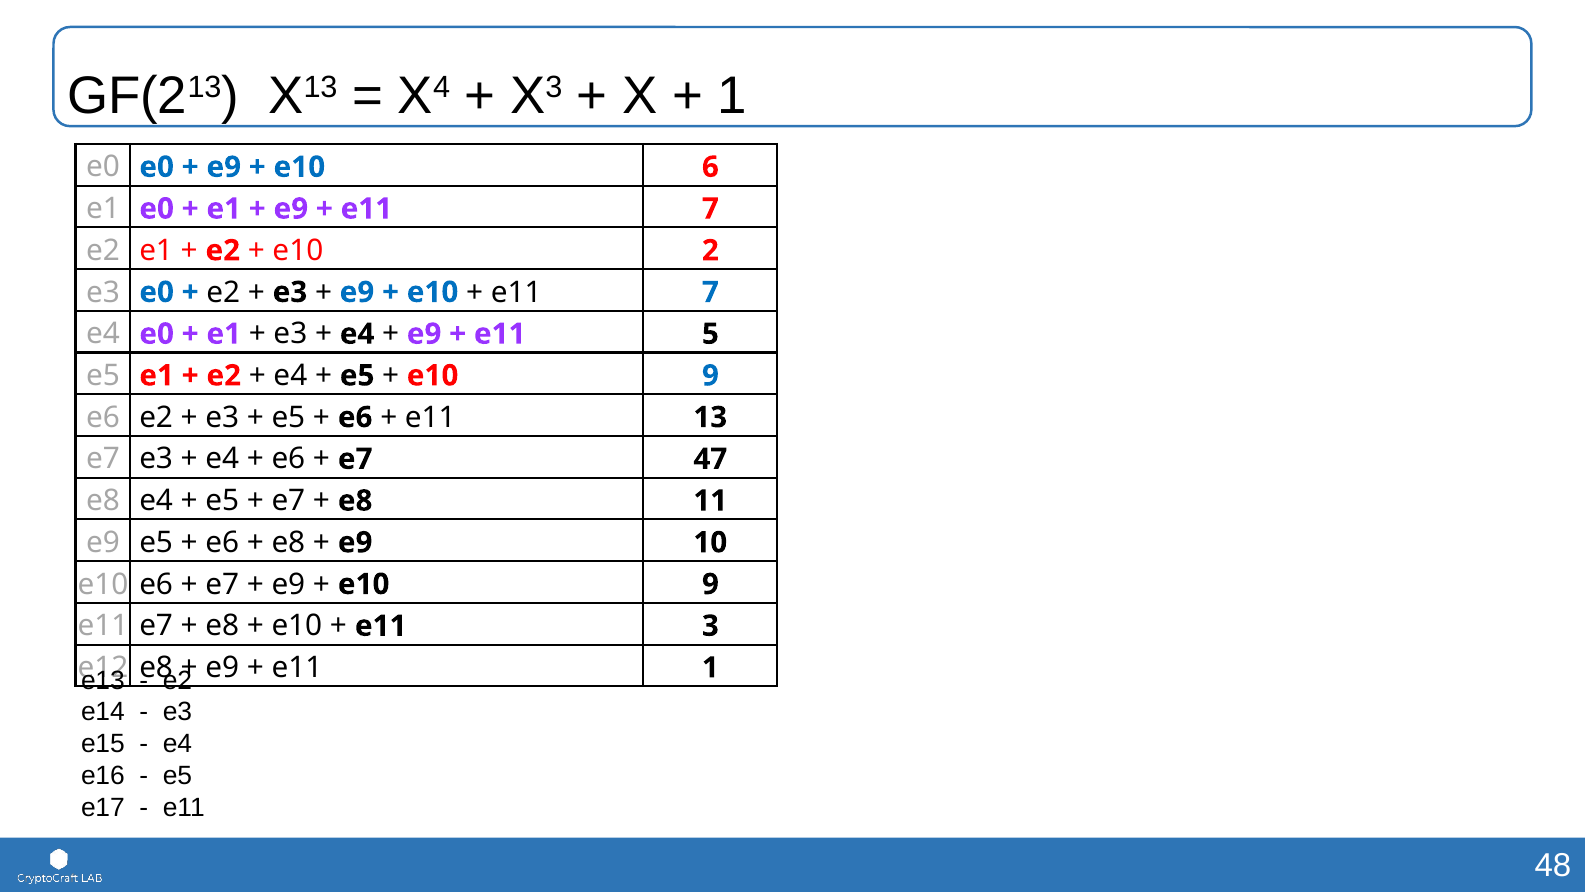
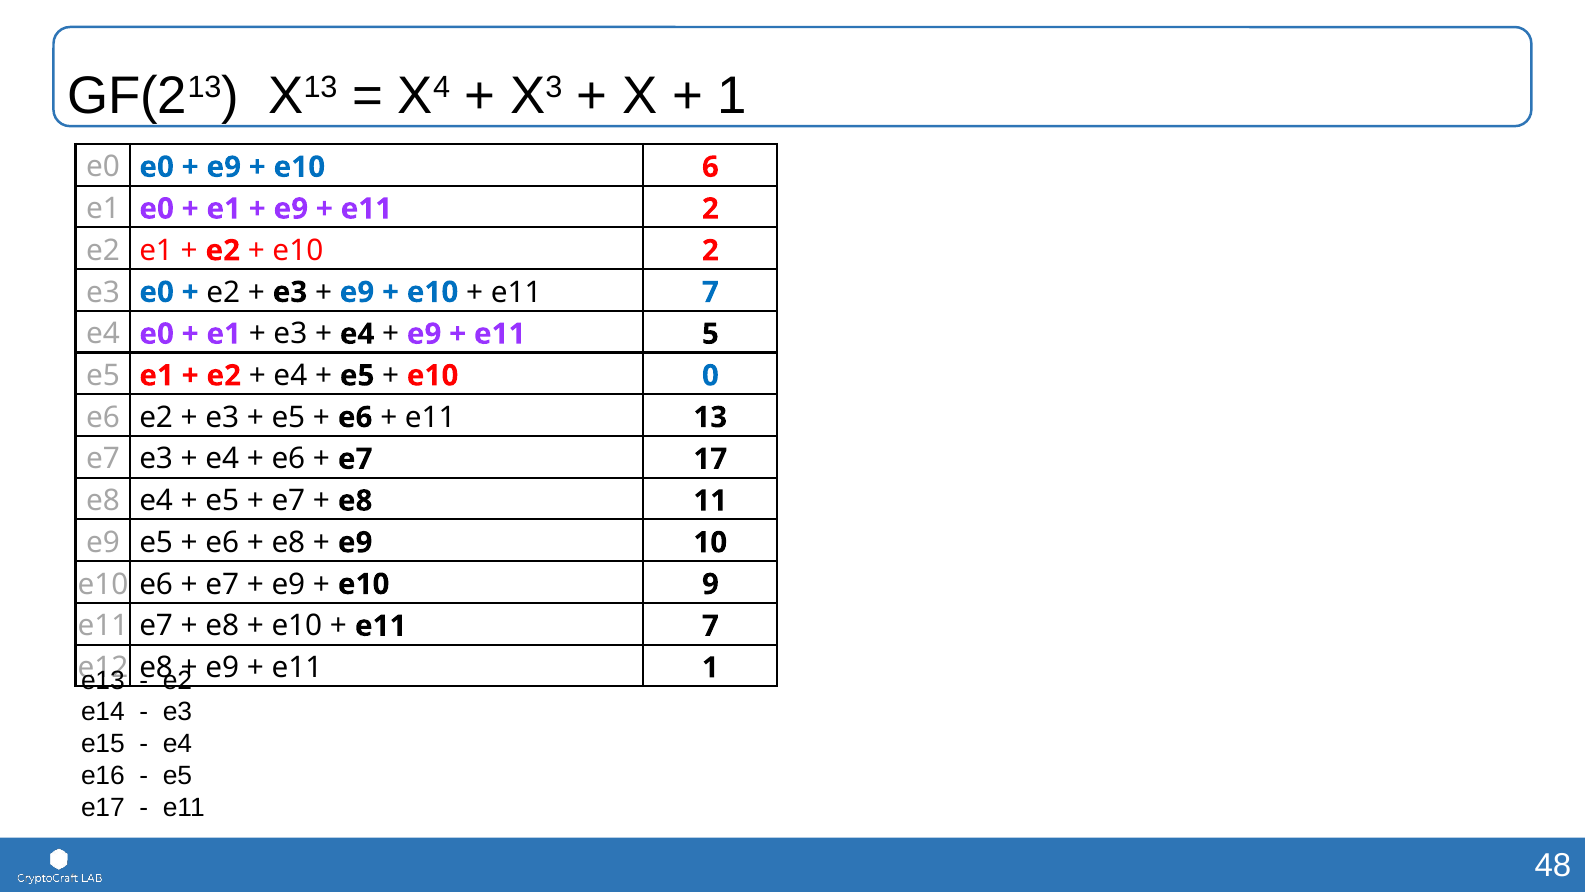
7 at (710, 209): 7 -> 2
9 at (710, 375): 9 -> 0
47: 47 -> 17
3 at (710, 626): 3 -> 7
